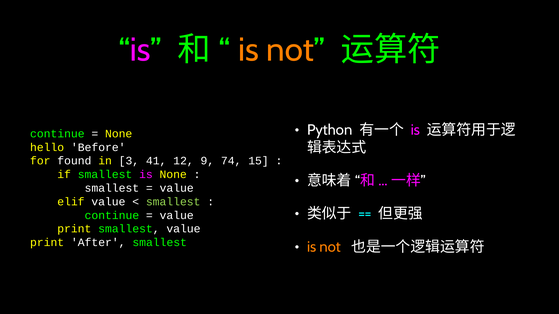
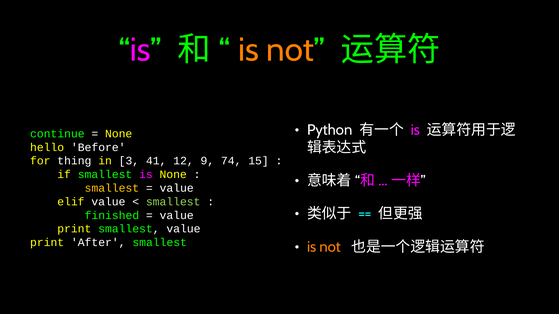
found: found -> thing
smallest at (112, 188) colour: white -> yellow
continue at (112, 216): continue -> finished
